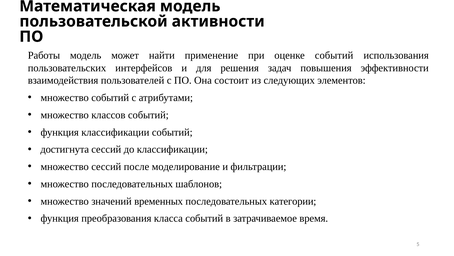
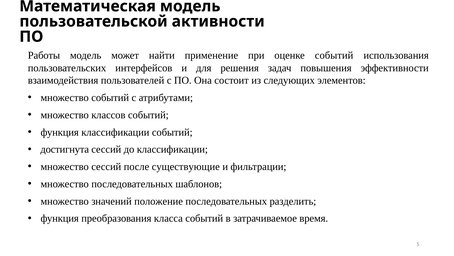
моделирование: моделирование -> существующие
временных: временных -> положение
категории: категории -> разделить
